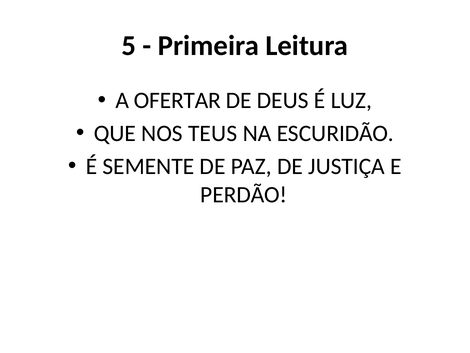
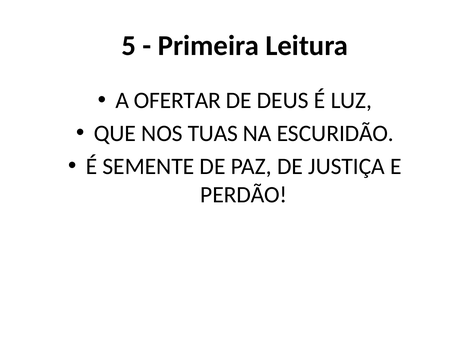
TEUS: TEUS -> TUAS
